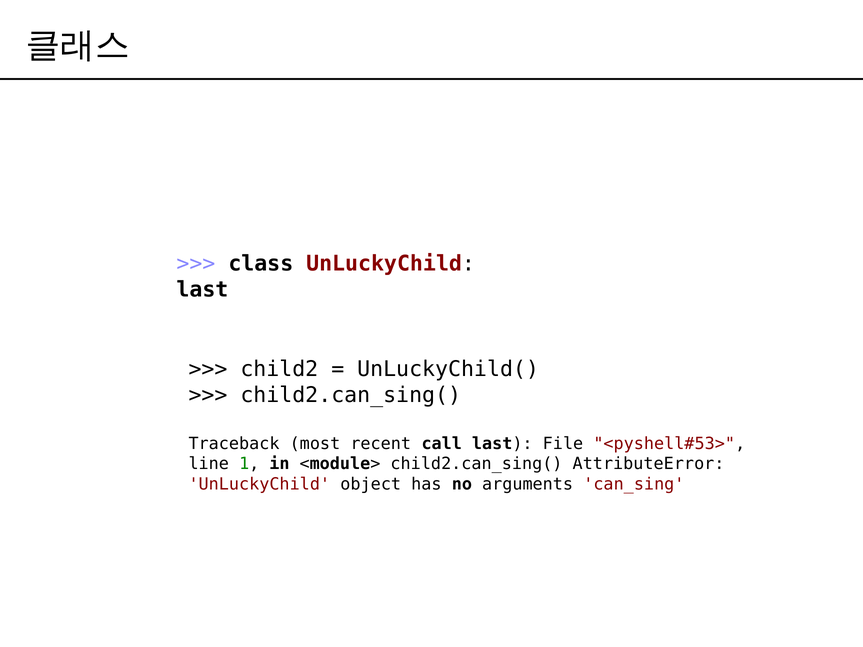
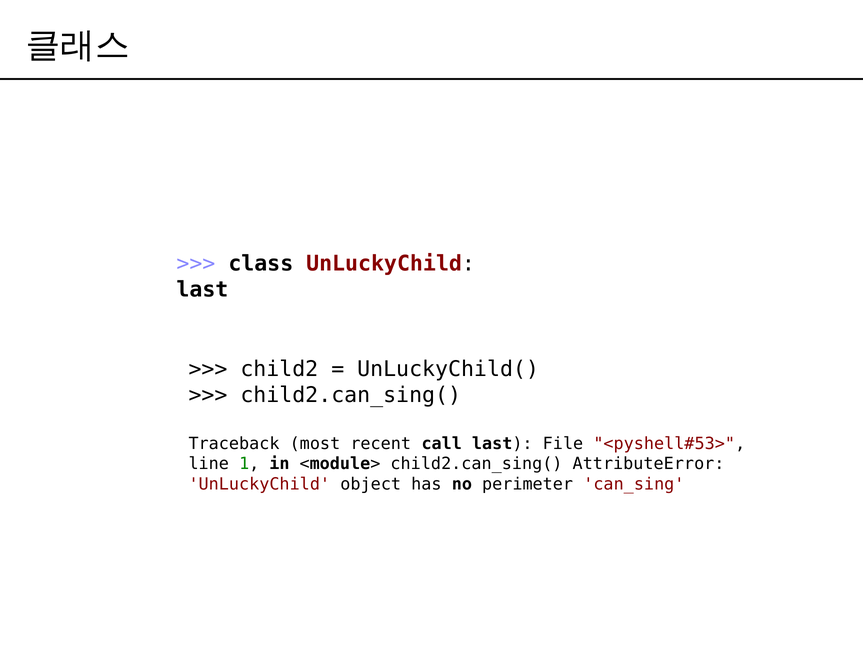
arguments: arguments -> perimeter
